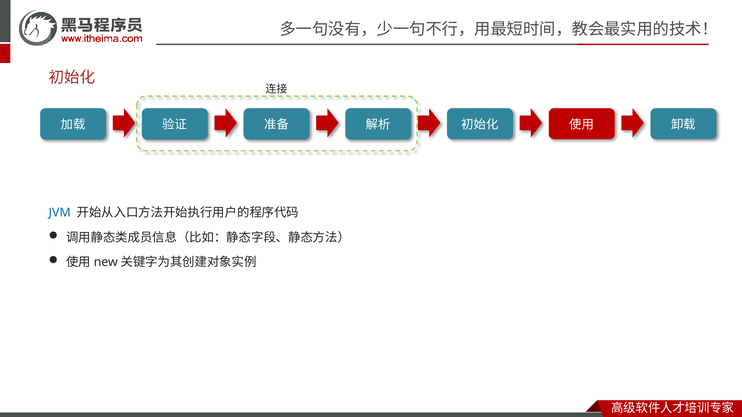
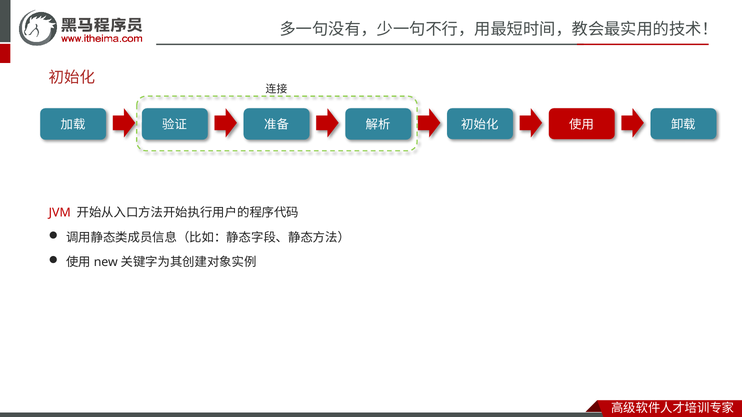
JVM colour: blue -> red
